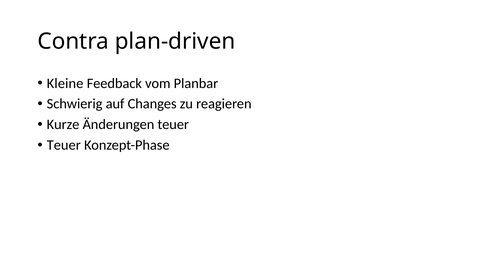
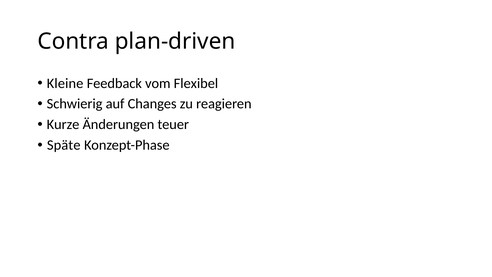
Planbar: Planbar -> Flexibel
Teuer at (64, 145): Teuer -> Späte
